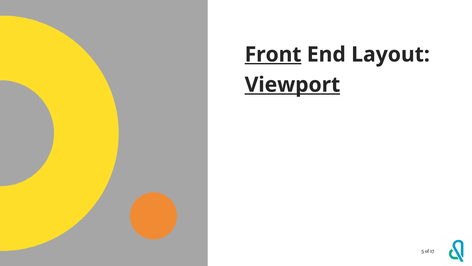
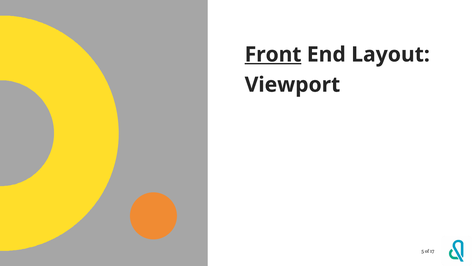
Viewport underline: present -> none
